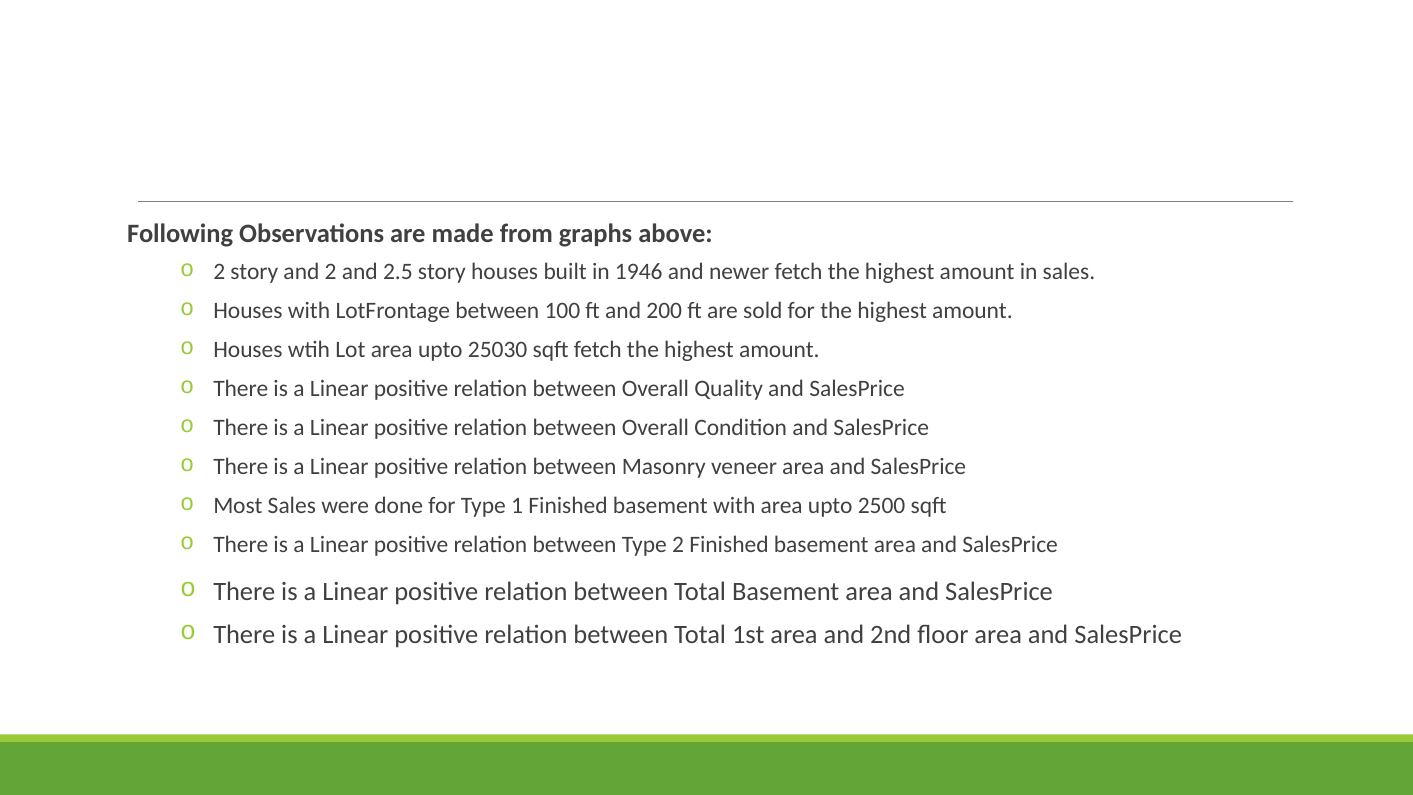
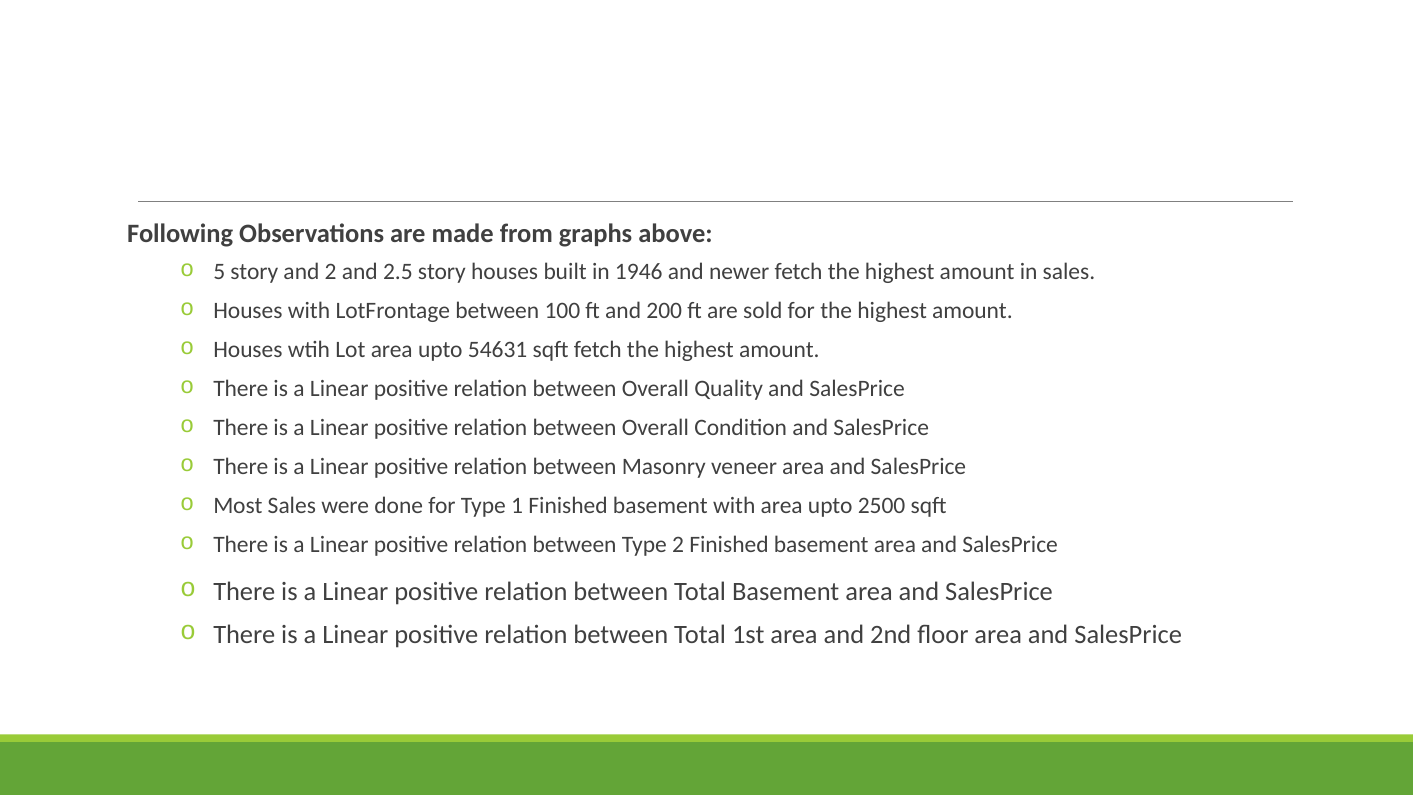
2 at (219, 271): 2 -> 5
25030: 25030 -> 54631
